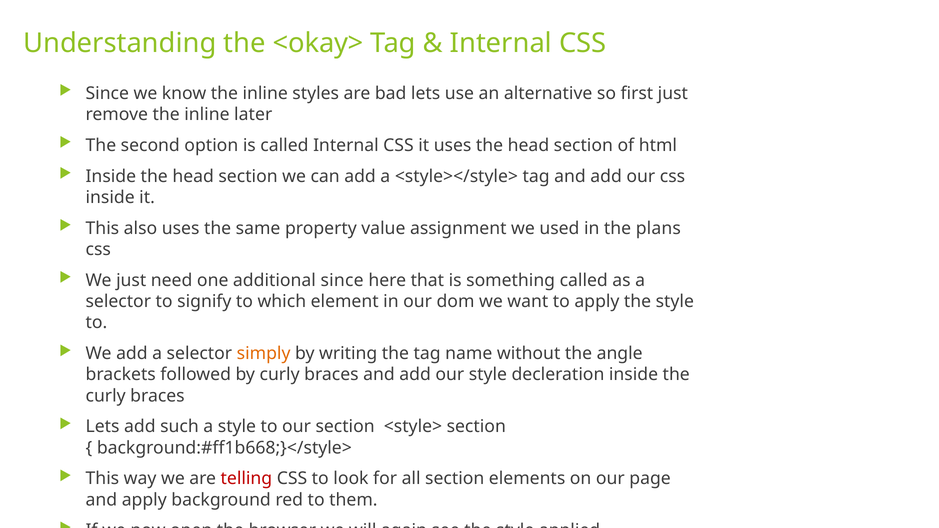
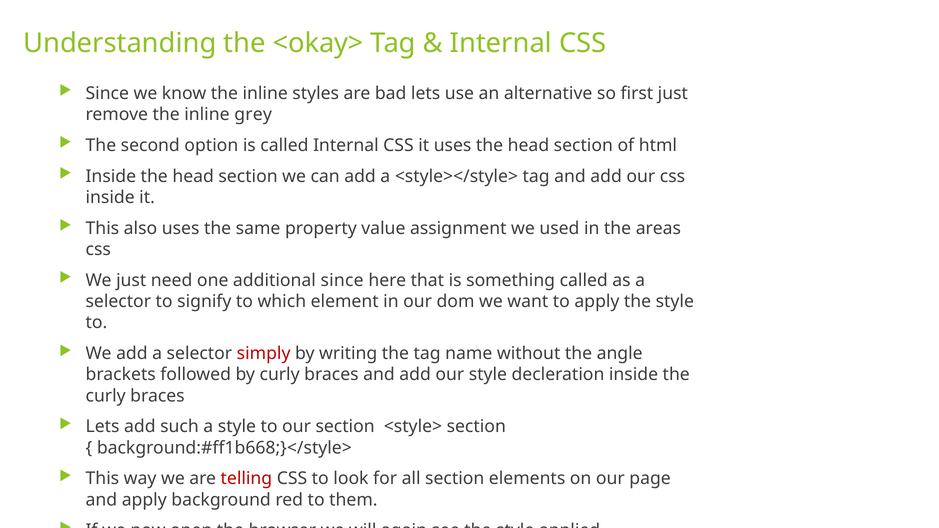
later: later -> grey
plans: plans -> areas
simply colour: orange -> red
